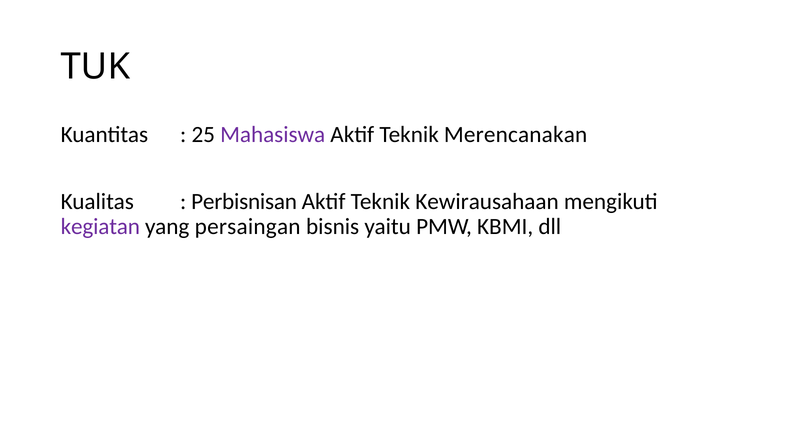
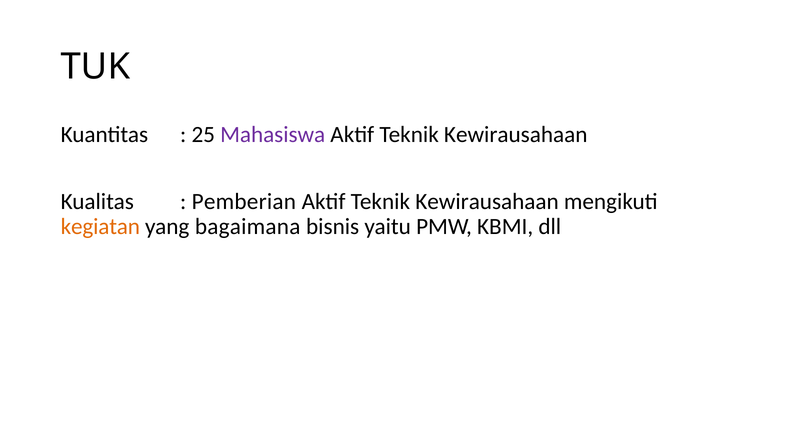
Merencanakan at (516, 135): Merencanakan -> Kewirausahaan
Perbisnisan: Perbisnisan -> Pemberian
kegiatan colour: purple -> orange
persaingan: persaingan -> bagaimana
